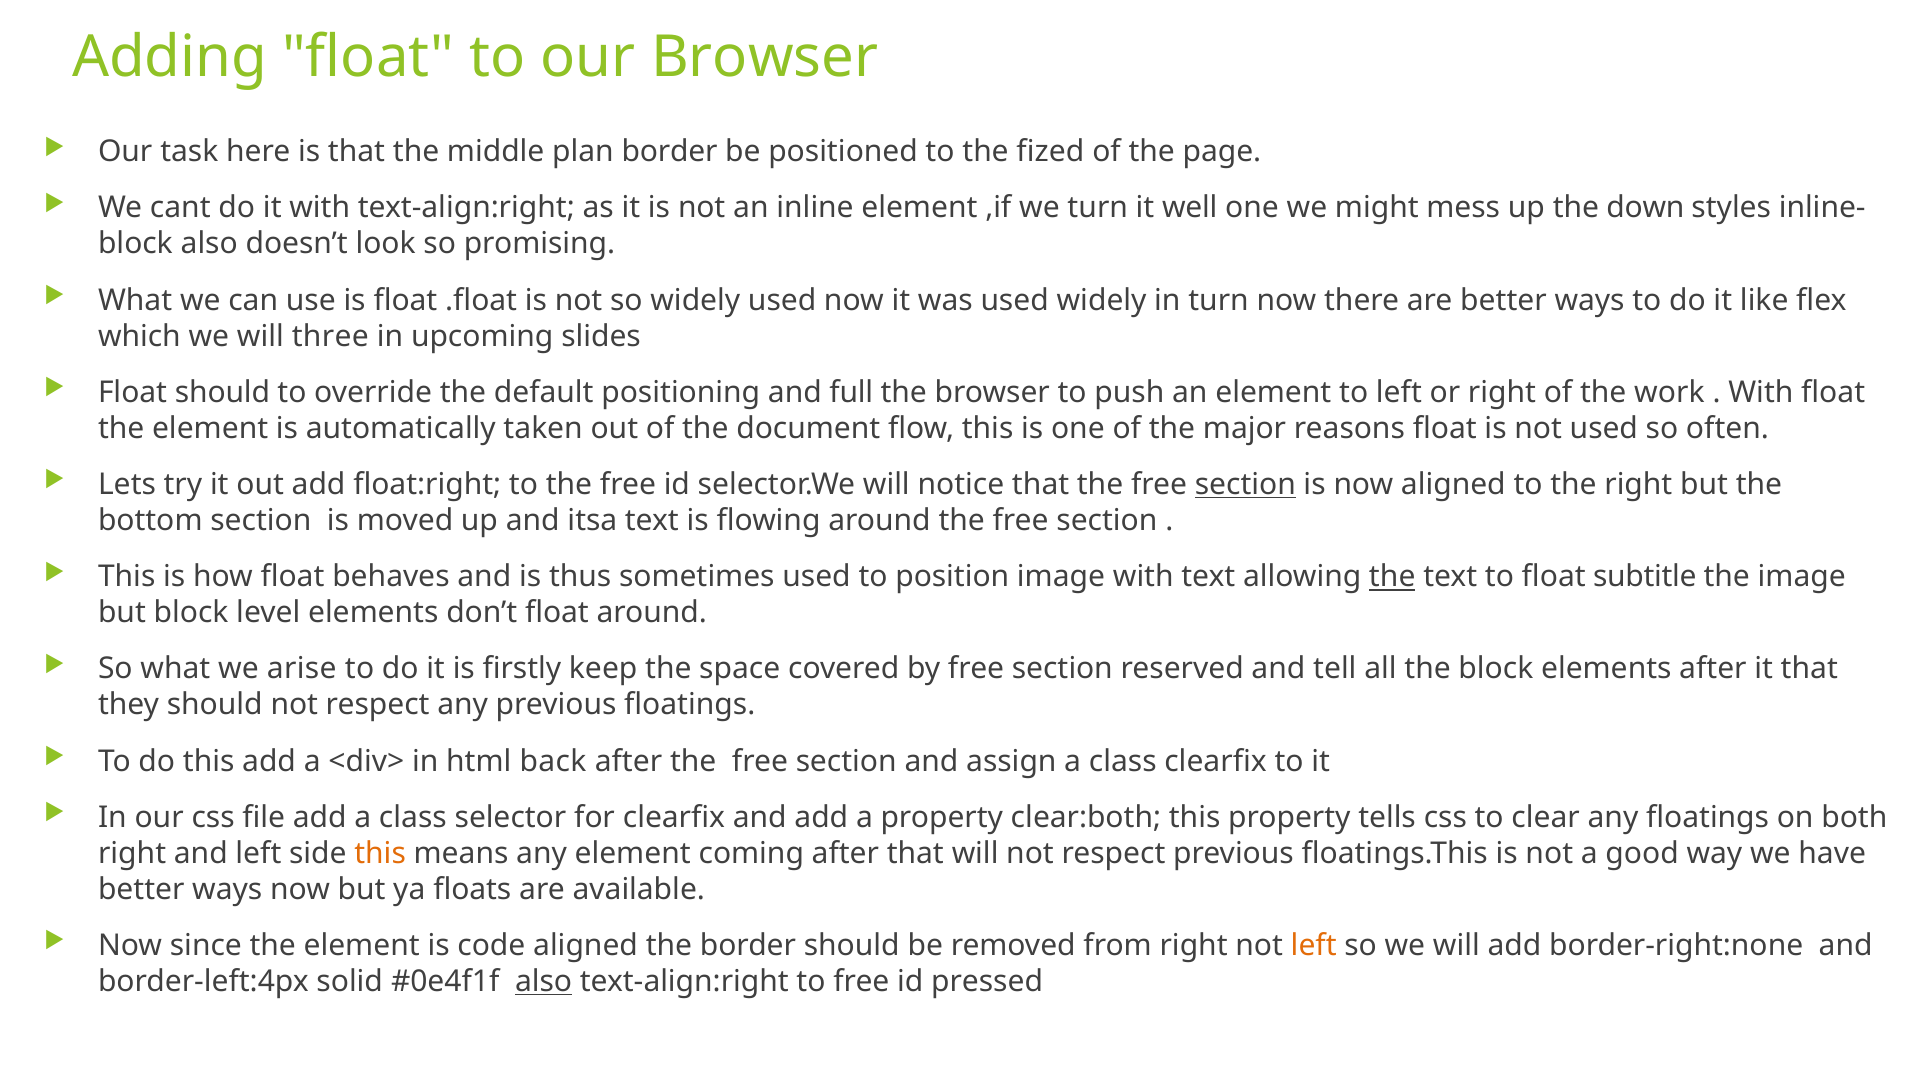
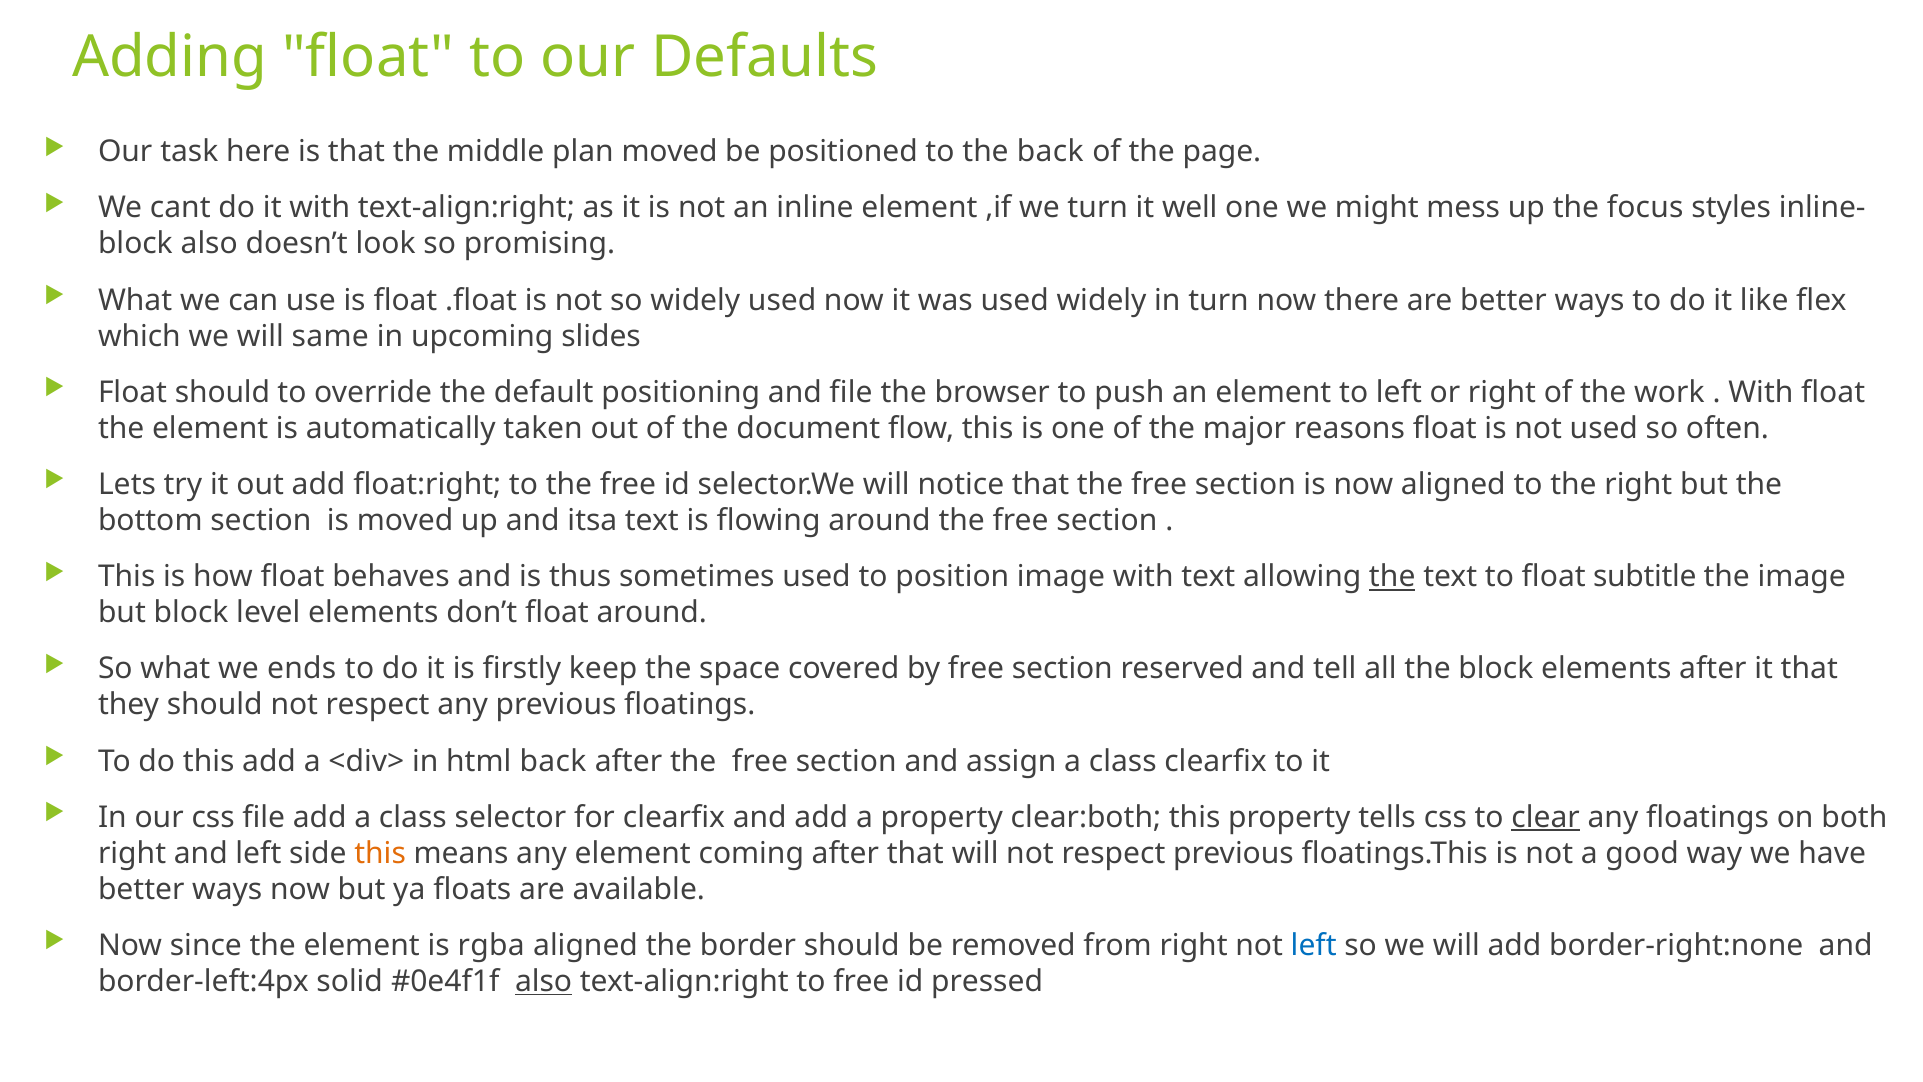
our Browser: Browser -> Defaults
plan border: border -> moved
the fized: fized -> back
down: down -> focus
three: three -> same
and full: full -> file
section at (1245, 484) underline: present -> none
arise: arise -> ends
clear underline: none -> present
code: code -> rgba
left at (1314, 945) colour: orange -> blue
